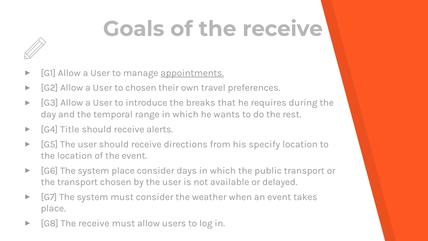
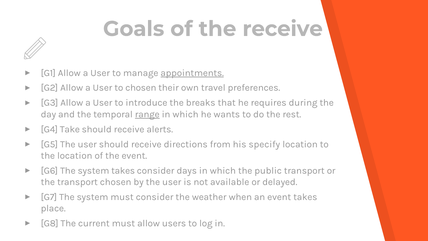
range underline: none -> present
Title: Title -> Take
system place: place -> takes
G8 The receive: receive -> current
